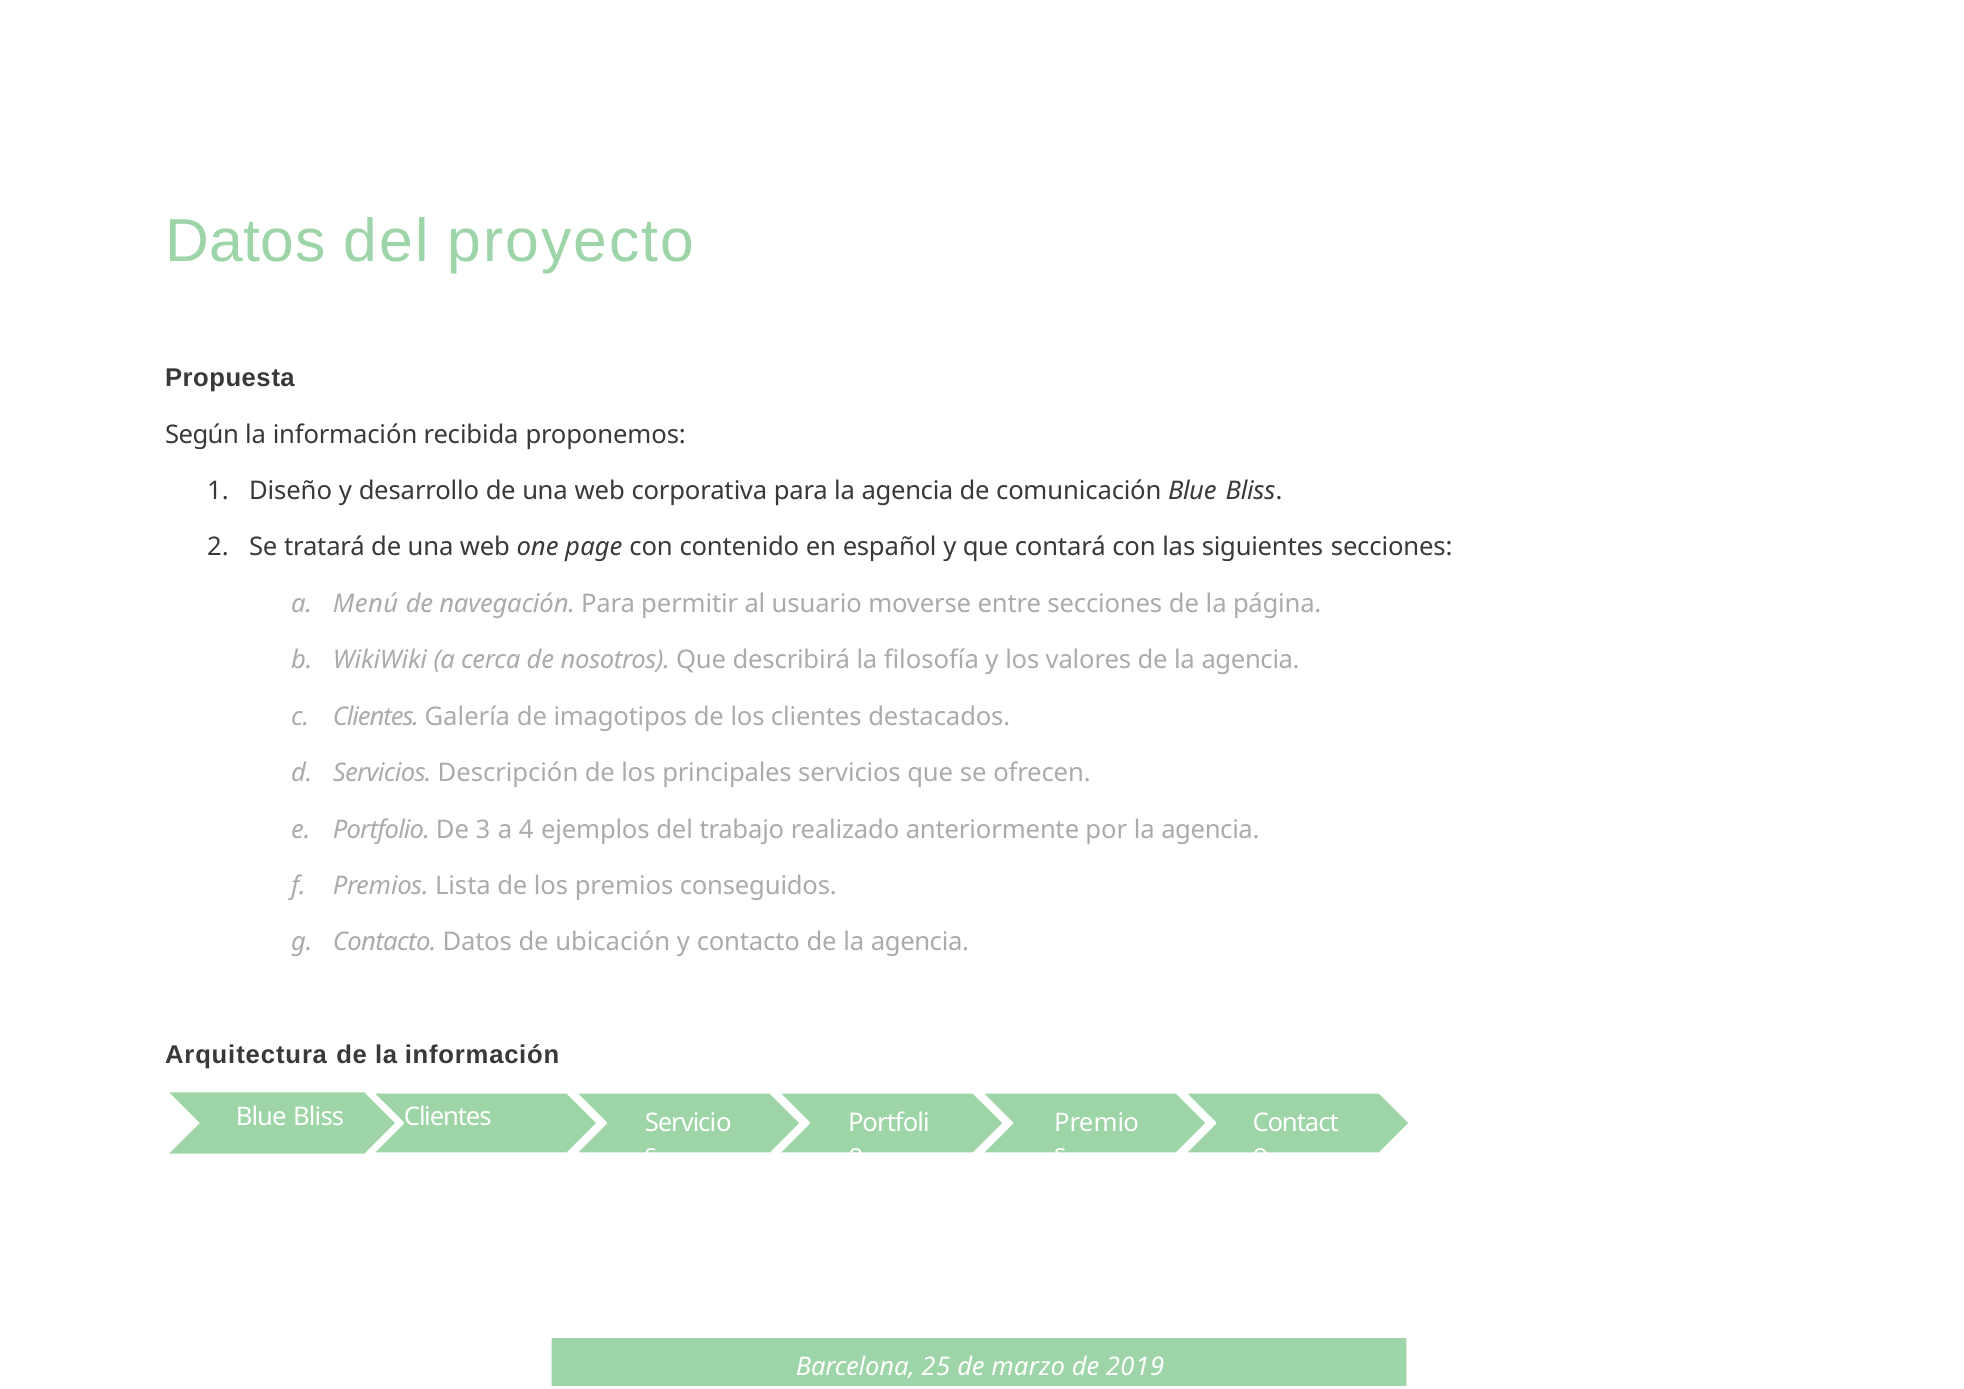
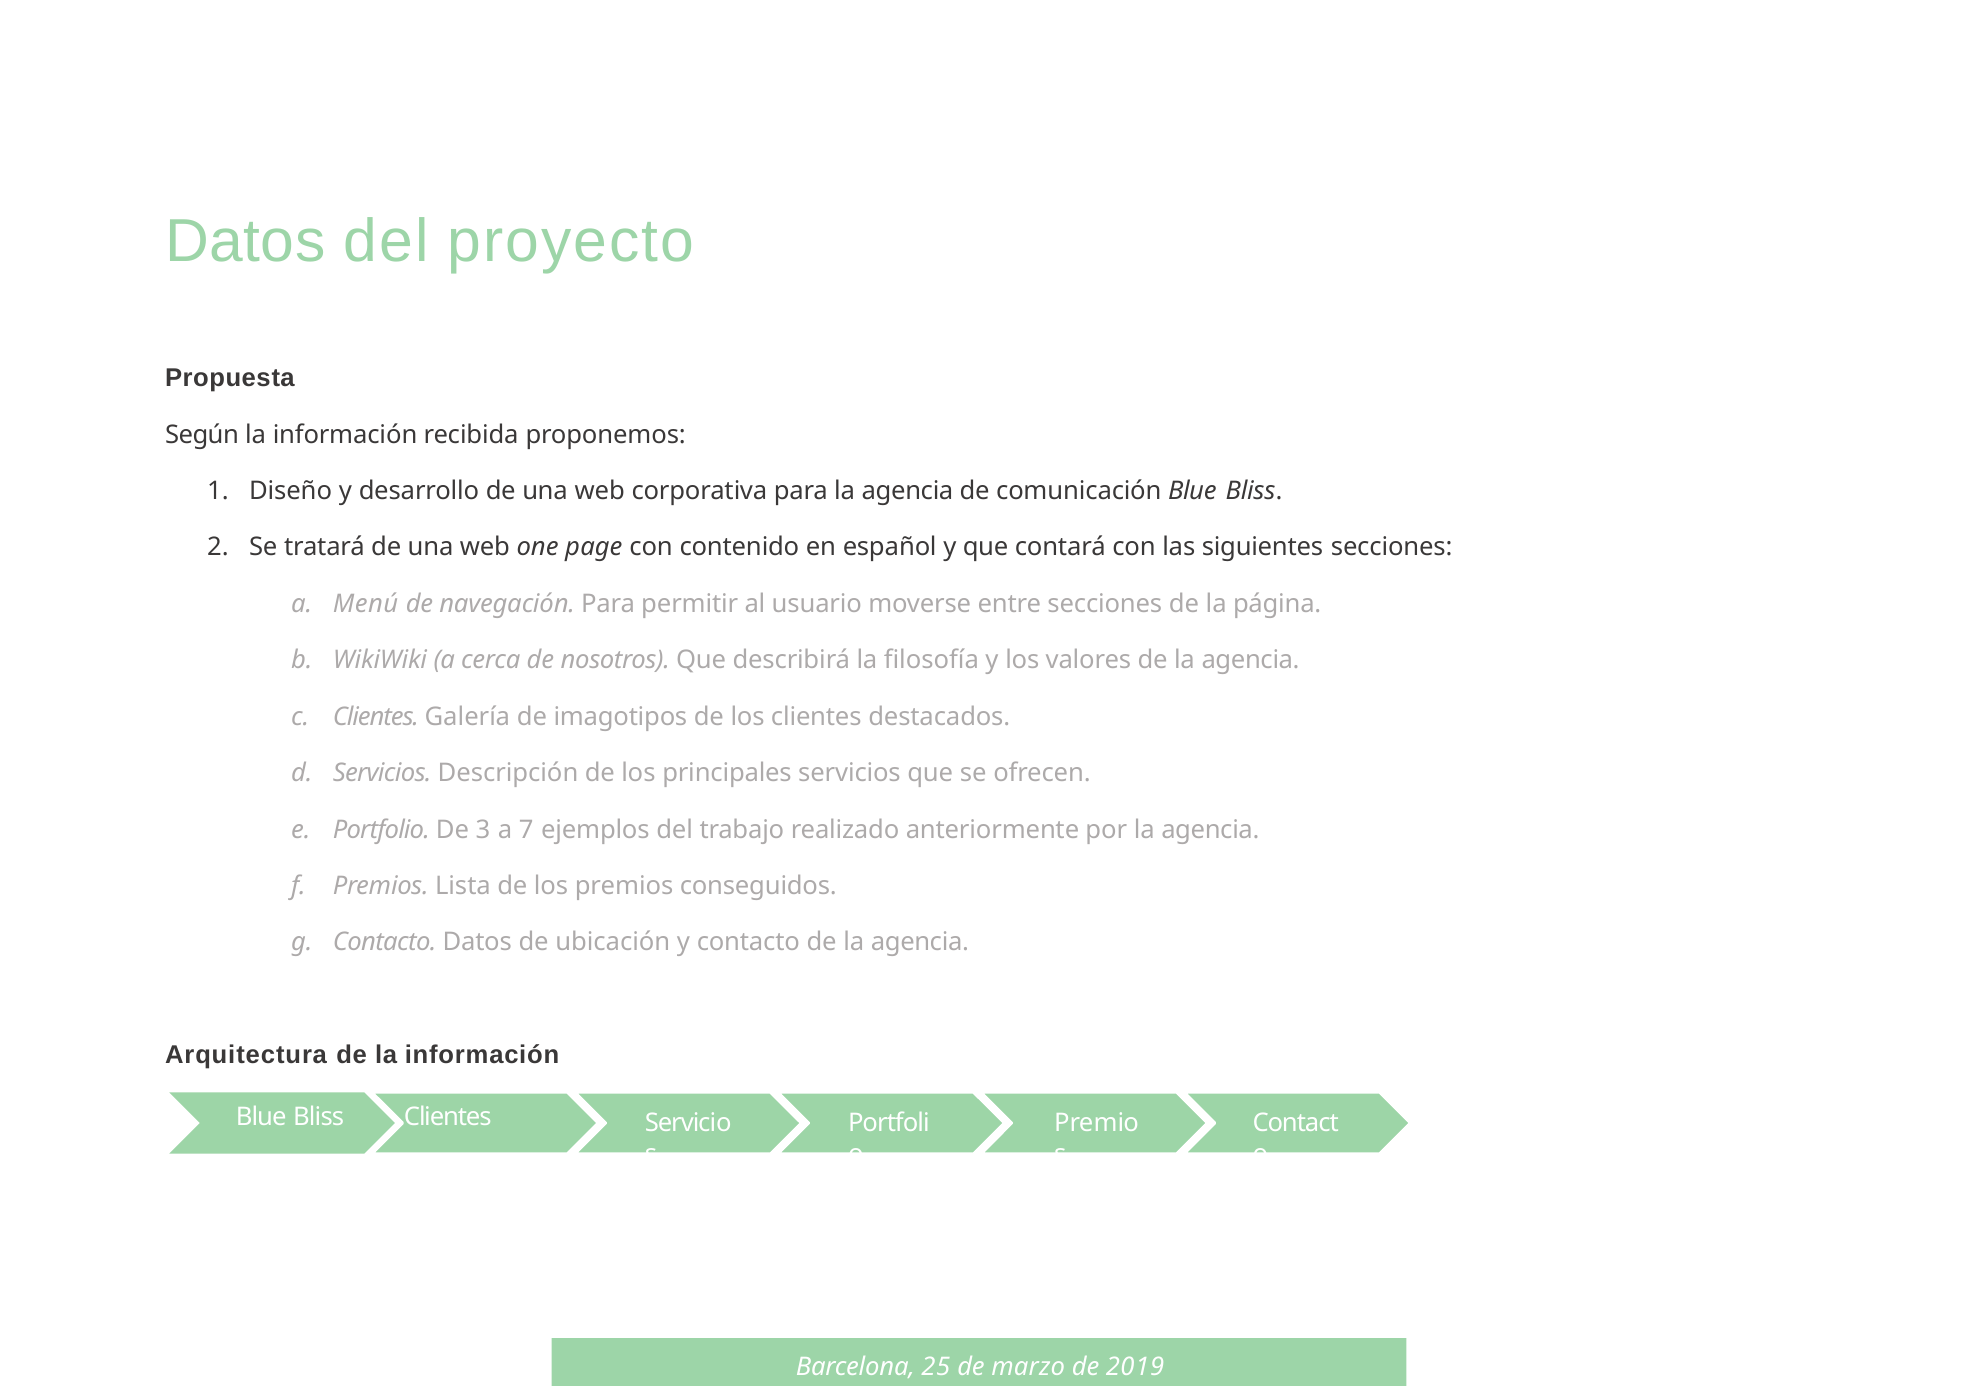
4: 4 -> 7
